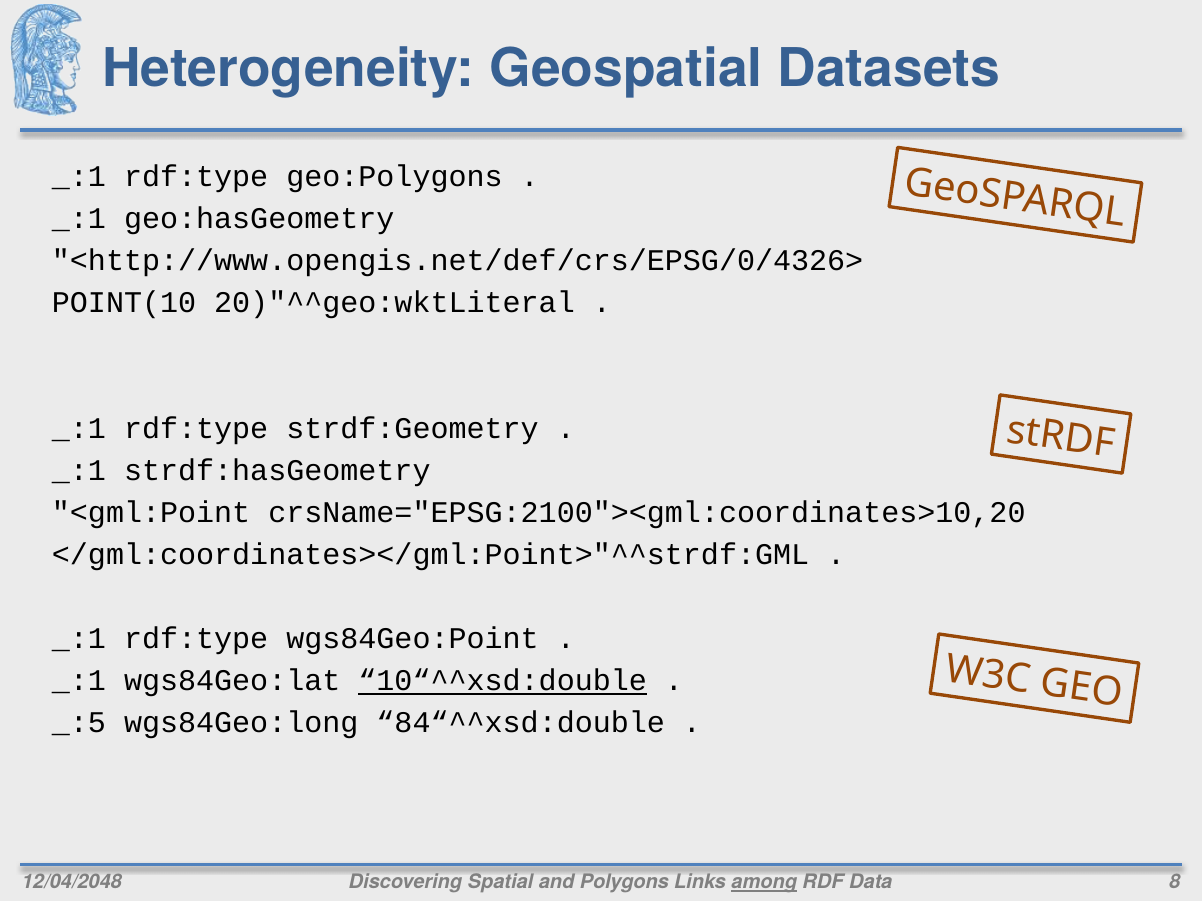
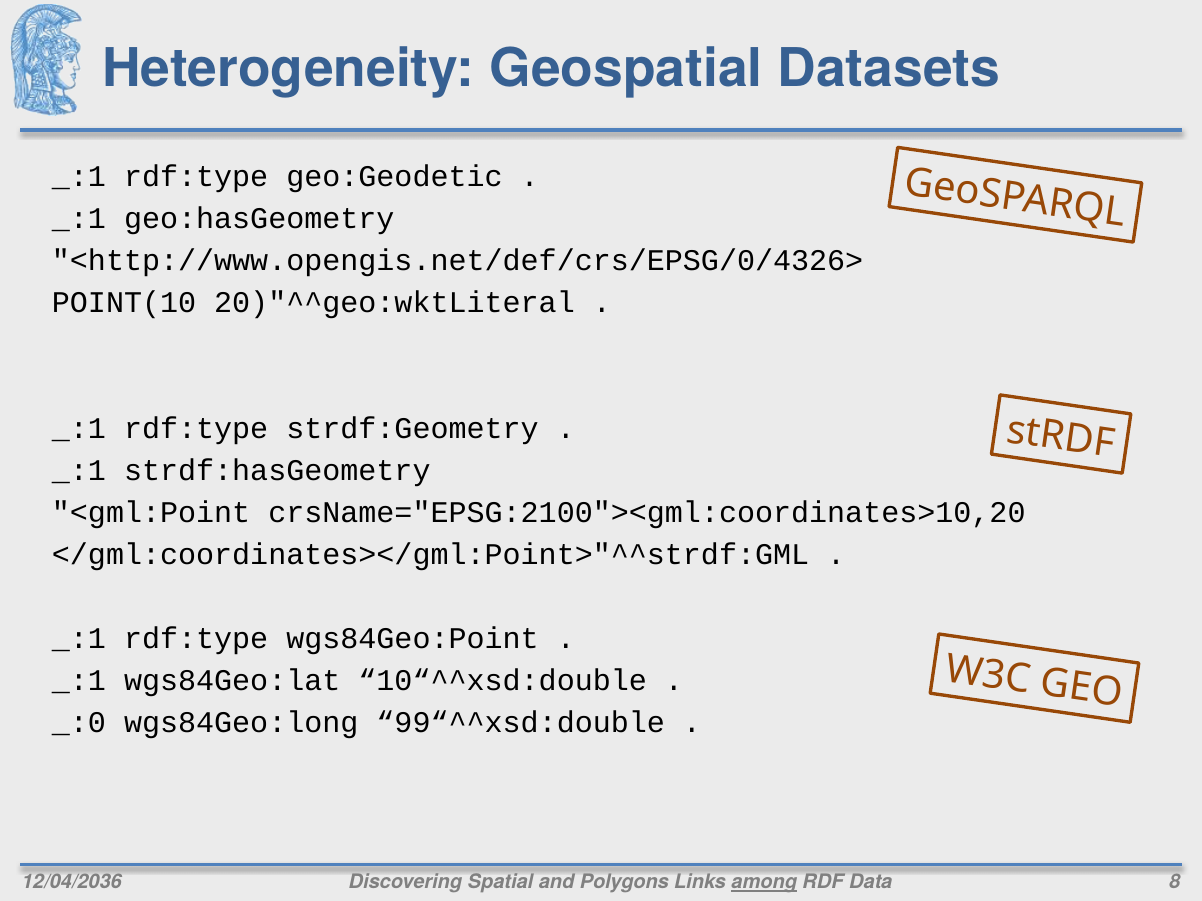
geo:Polygons: geo:Polygons -> geo:Geodetic
10“^^xsd:double underline: present -> none
_:5: _:5 -> _:0
84“^^xsd:double: 84“^^xsd:double -> 99“^^xsd:double
12/04/2048: 12/04/2048 -> 12/04/2036
